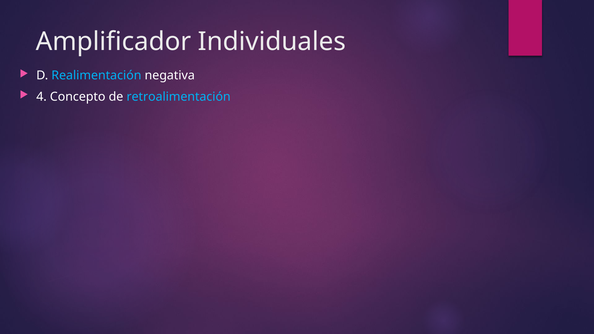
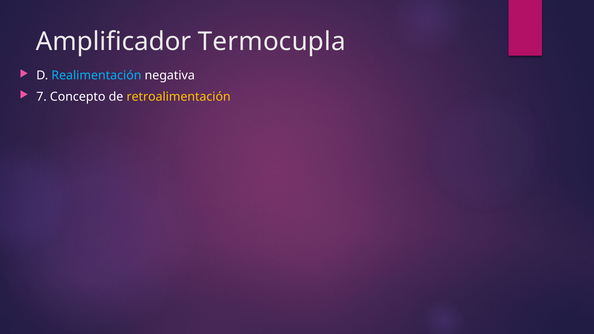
Individuales: Individuales -> Termocupla
4: 4 -> 7
retroalimentación colour: light blue -> yellow
